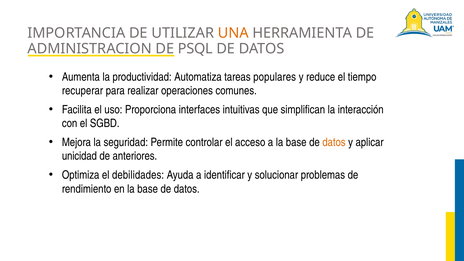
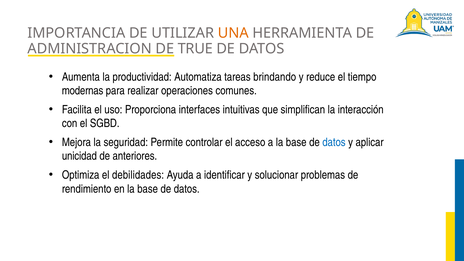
PSQL: PSQL -> TRUE
populares: populares -> brindando
recuperar: recuperar -> modernas
datos at (334, 142) colour: orange -> blue
